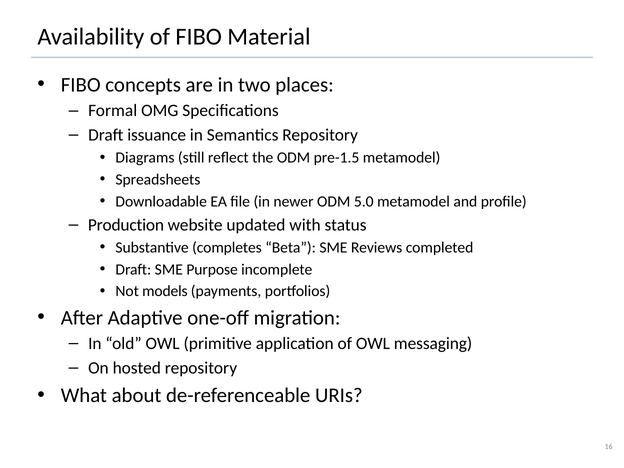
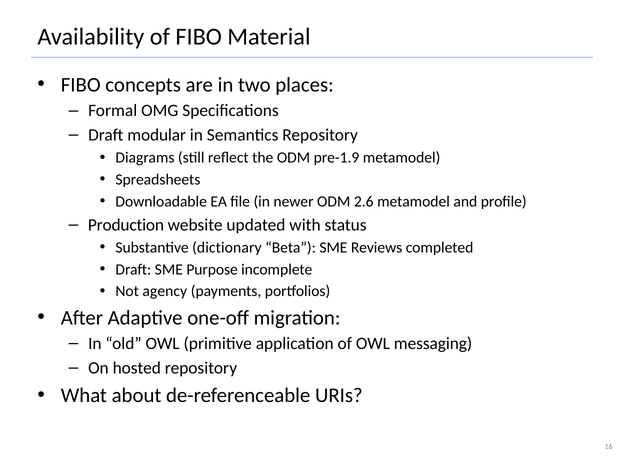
issuance: issuance -> modular
pre-1.5: pre-1.5 -> pre-1.9
5.0: 5.0 -> 2.6
completes: completes -> dictionary
models: models -> agency
